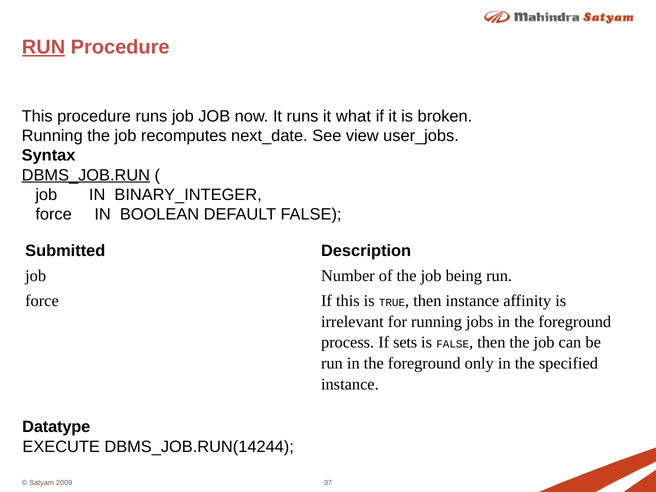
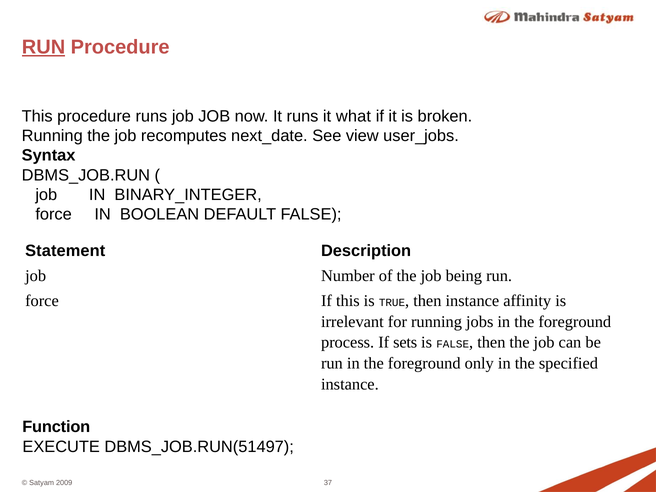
DBMS_JOB.RUN underline: present -> none
Submitted: Submitted -> Statement
Datatype: Datatype -> Function
DBMS_JOB.RUN(14244: DBMS_JOB.RUN(14244 -> DBMS_JOB.RUN(51497
